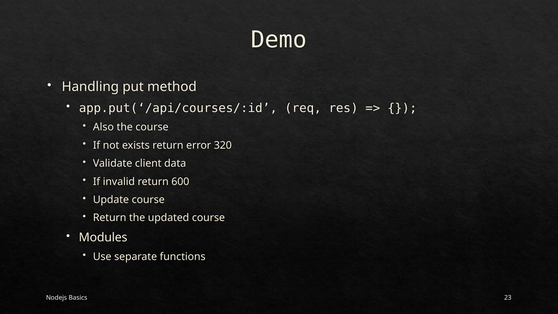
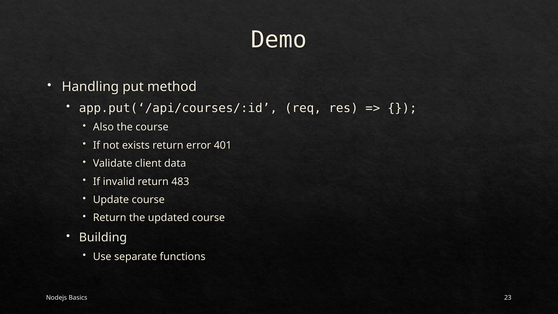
320: 320 -> 401
600: 600 -> 483
Modules: Modules -> Building
